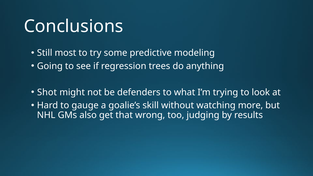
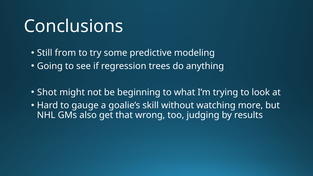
most: most -> from
defenders: defenders -> beginning
